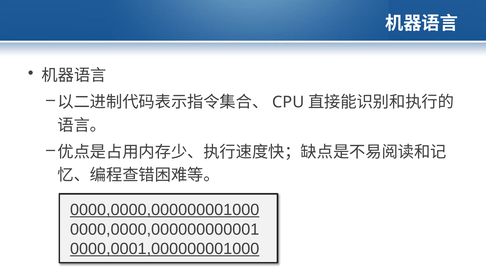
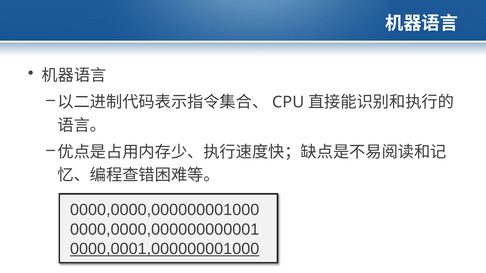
0000,0000,000000001000 underline: present -> none
